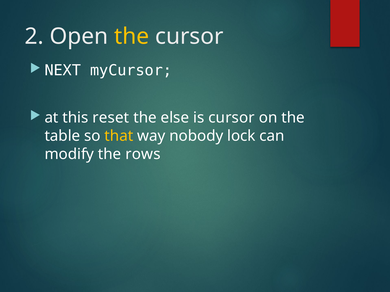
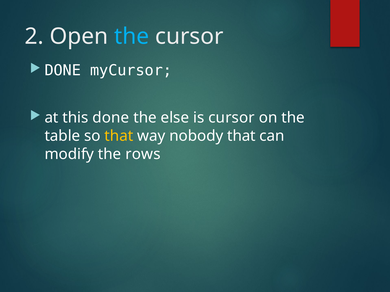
the at (132, 37) colour: yellow -> light blue
NEXT at (63, 71): NEXT -> DONE
this reset: reset -> done
nobody lock: lock -> that
